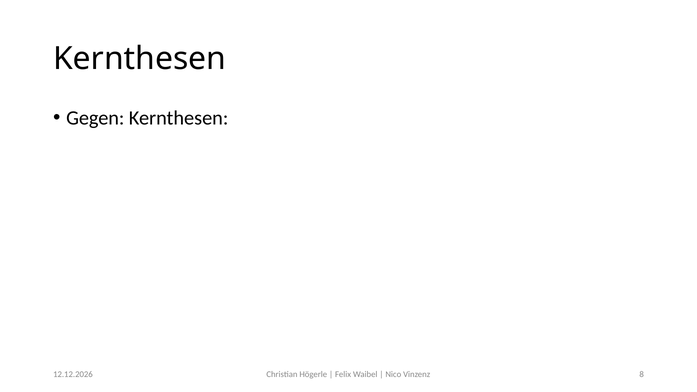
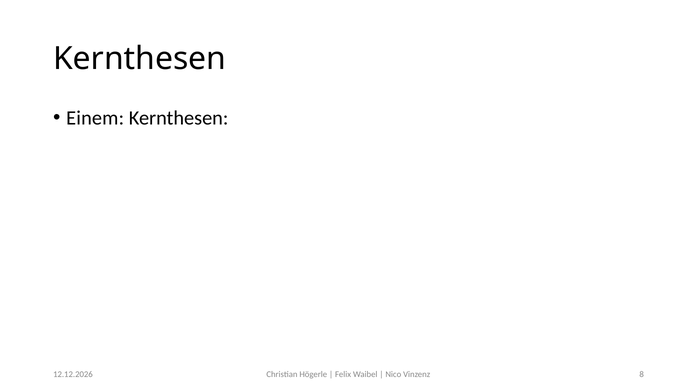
Gegen: Gegen -> Einem
